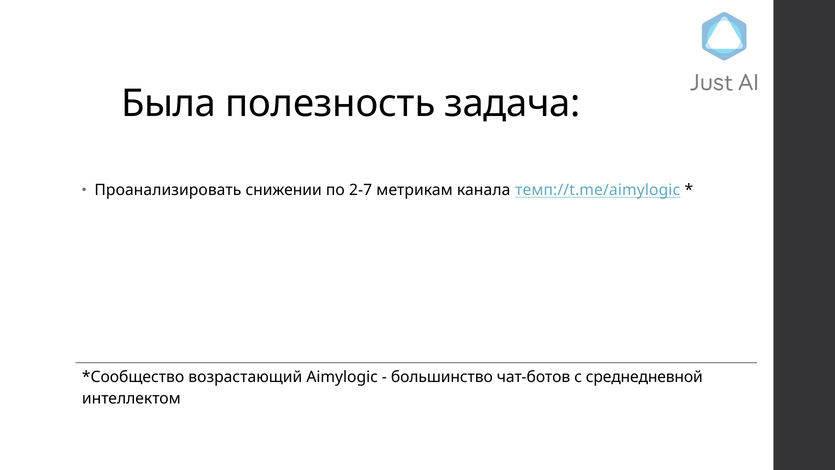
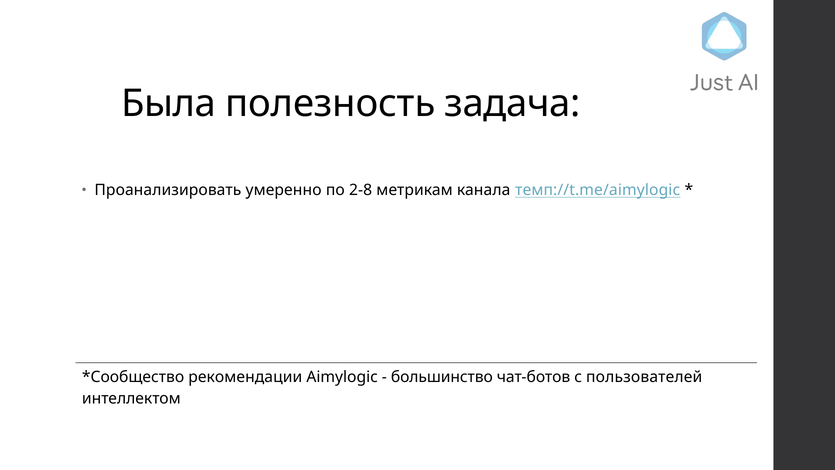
снижении: снижении -> умеренно
2-7: 2-7 -> 2-8
возрастающий: возрастающий -> рекомендации
среднедневной: среднедневной -> пользователей
